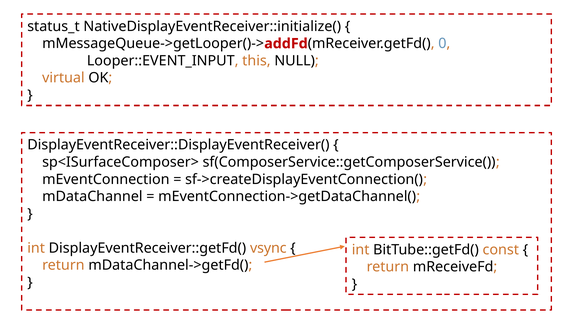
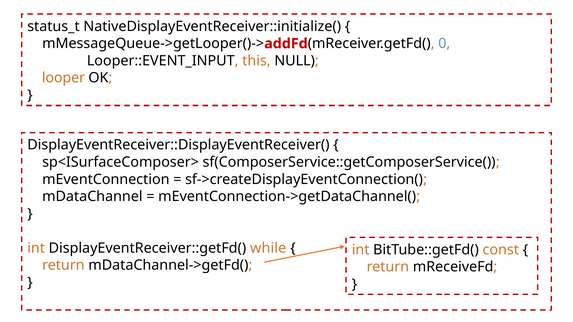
virtual: virtual -> looper
vsync: vsync -> while
